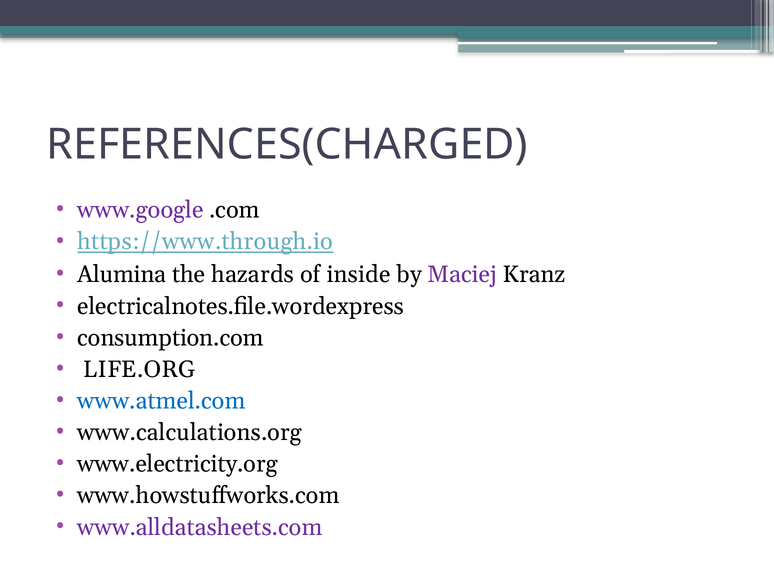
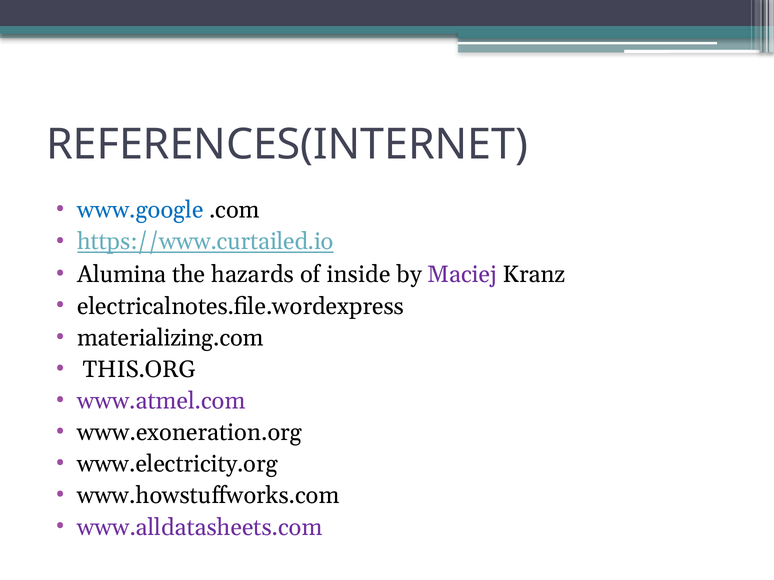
REFERENCES(CHARGED: REFERENCES(CHARGED -> REFERENCES(INTERNET
www.google colour: purple -> blue
https://www.through.io: https://www.through.io -> https://www.curtailed.io
consumption.com: consumption.com -> materializing.com
LIFE.ORG: LIFE.ORG -> THIS.ORG
www.atmel.com colour: blue -> purple
www.calculations.org: www.calculations.org -> www.exoneration.org
